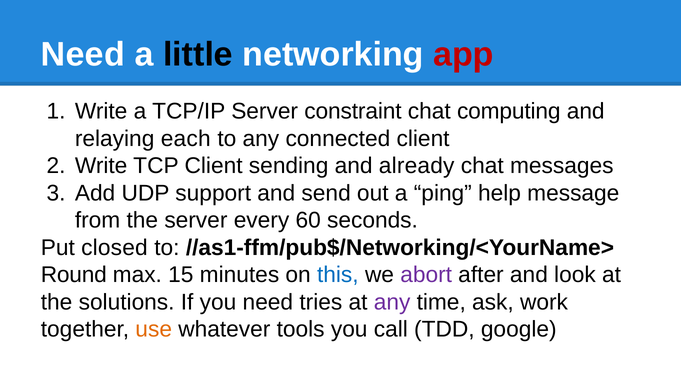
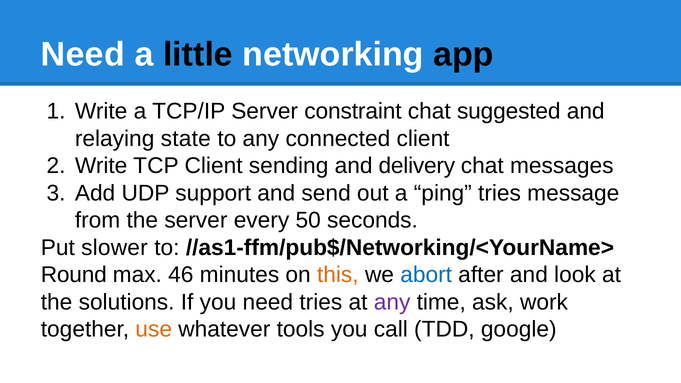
app colour: red -> black
computing: computing -> suggested
each: each -> state
already: already -> delivery
ping help: help -> tries
60: 60 -> 50
closed: closed -> slower
15: 15 -> 46
this colour: blue -> orange
abort colour: purple -> blue
